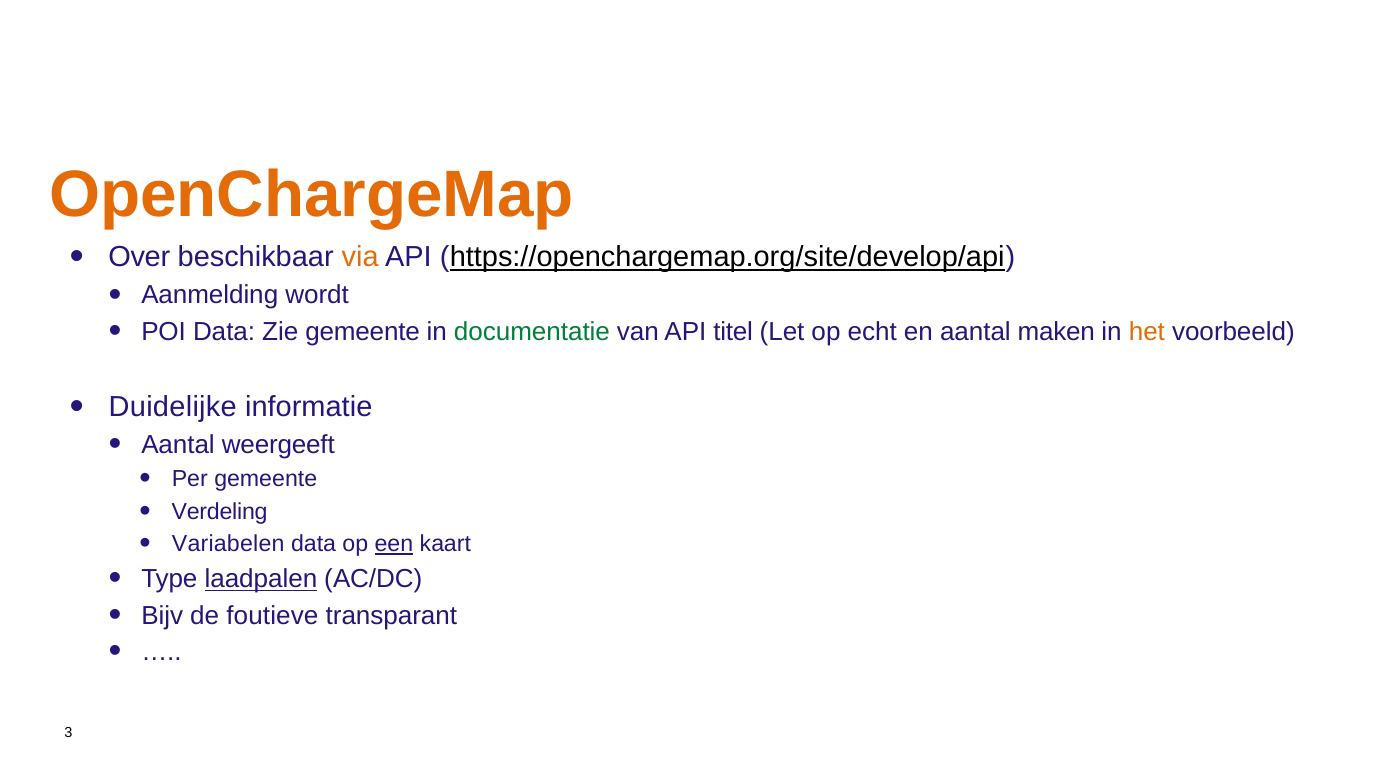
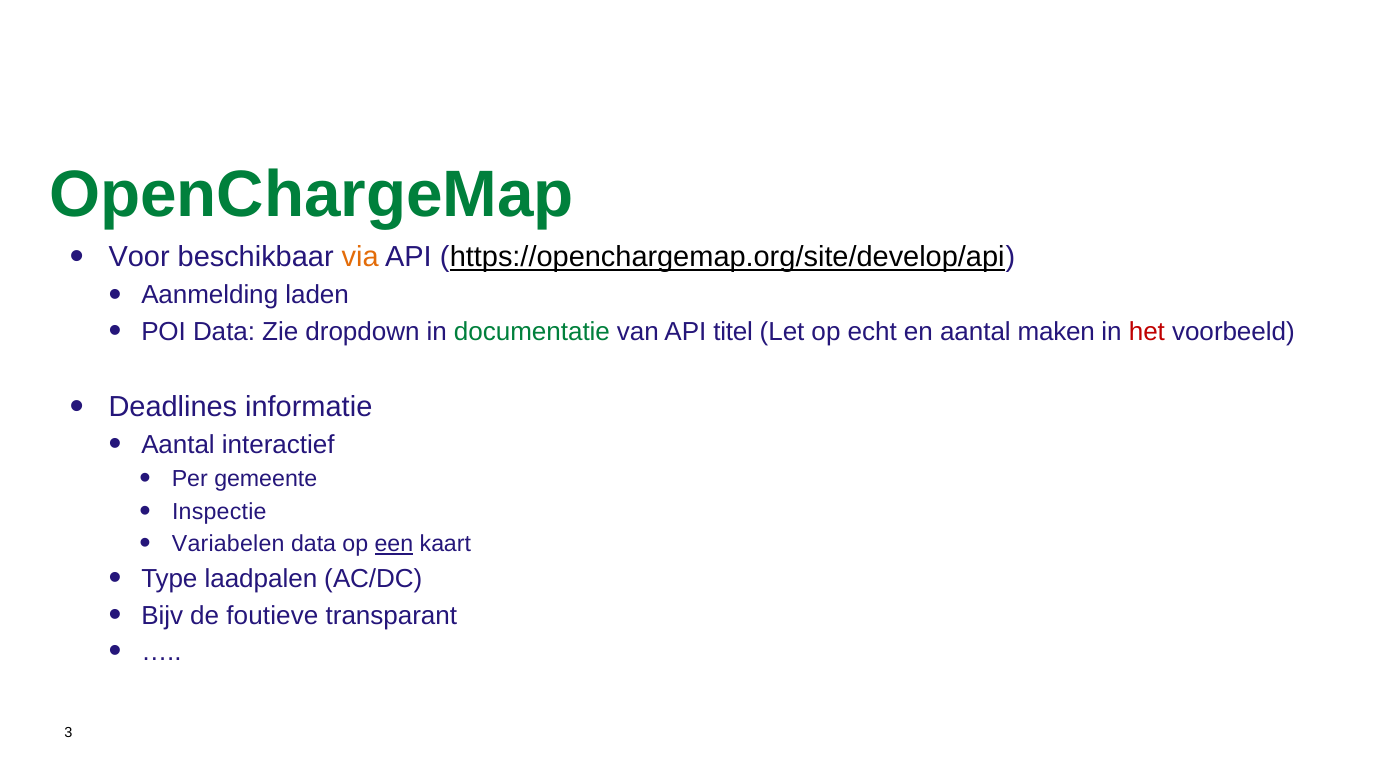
OpenChargeMap colour: orange -> green
Over: Over -> Voor
wordt: wordt -> laden
Zie gemeente: gemeente -> dropdown
het colour: orange -> red
Duidelijke: Duidelijke -> Deadlines
weergeeft: weergeeft -> interactief
Verdeling: Verdeling -> Inspectie
laadpalen underline: present -> none
